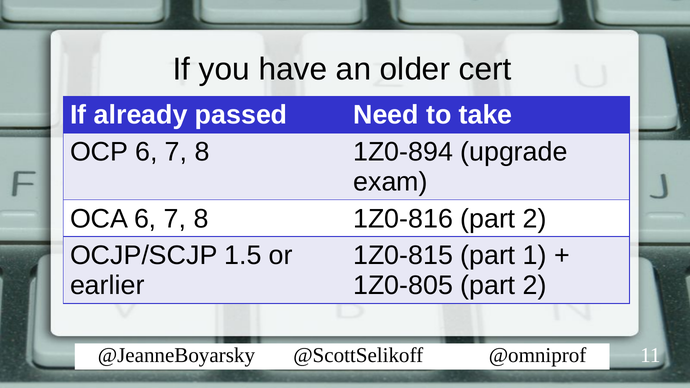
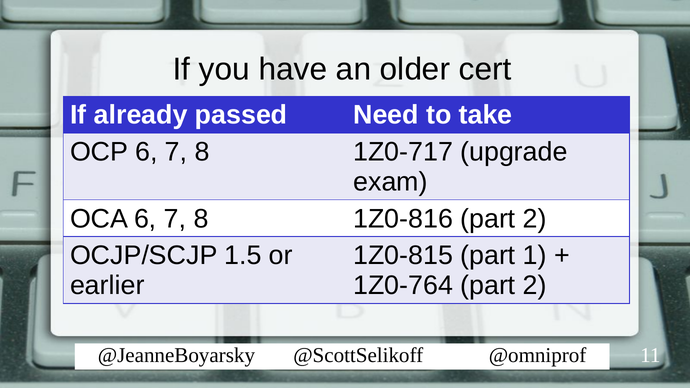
1Z0-894: 1Z0-894 -> 1Z0-717
1Z0-805: 1Z0-805 -> 1Z0-764
